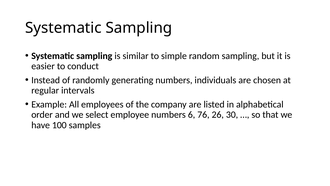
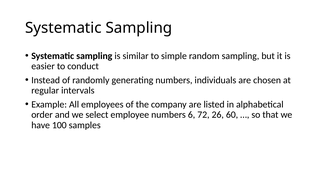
76: 76 -> 72
30: 30 -> 60
